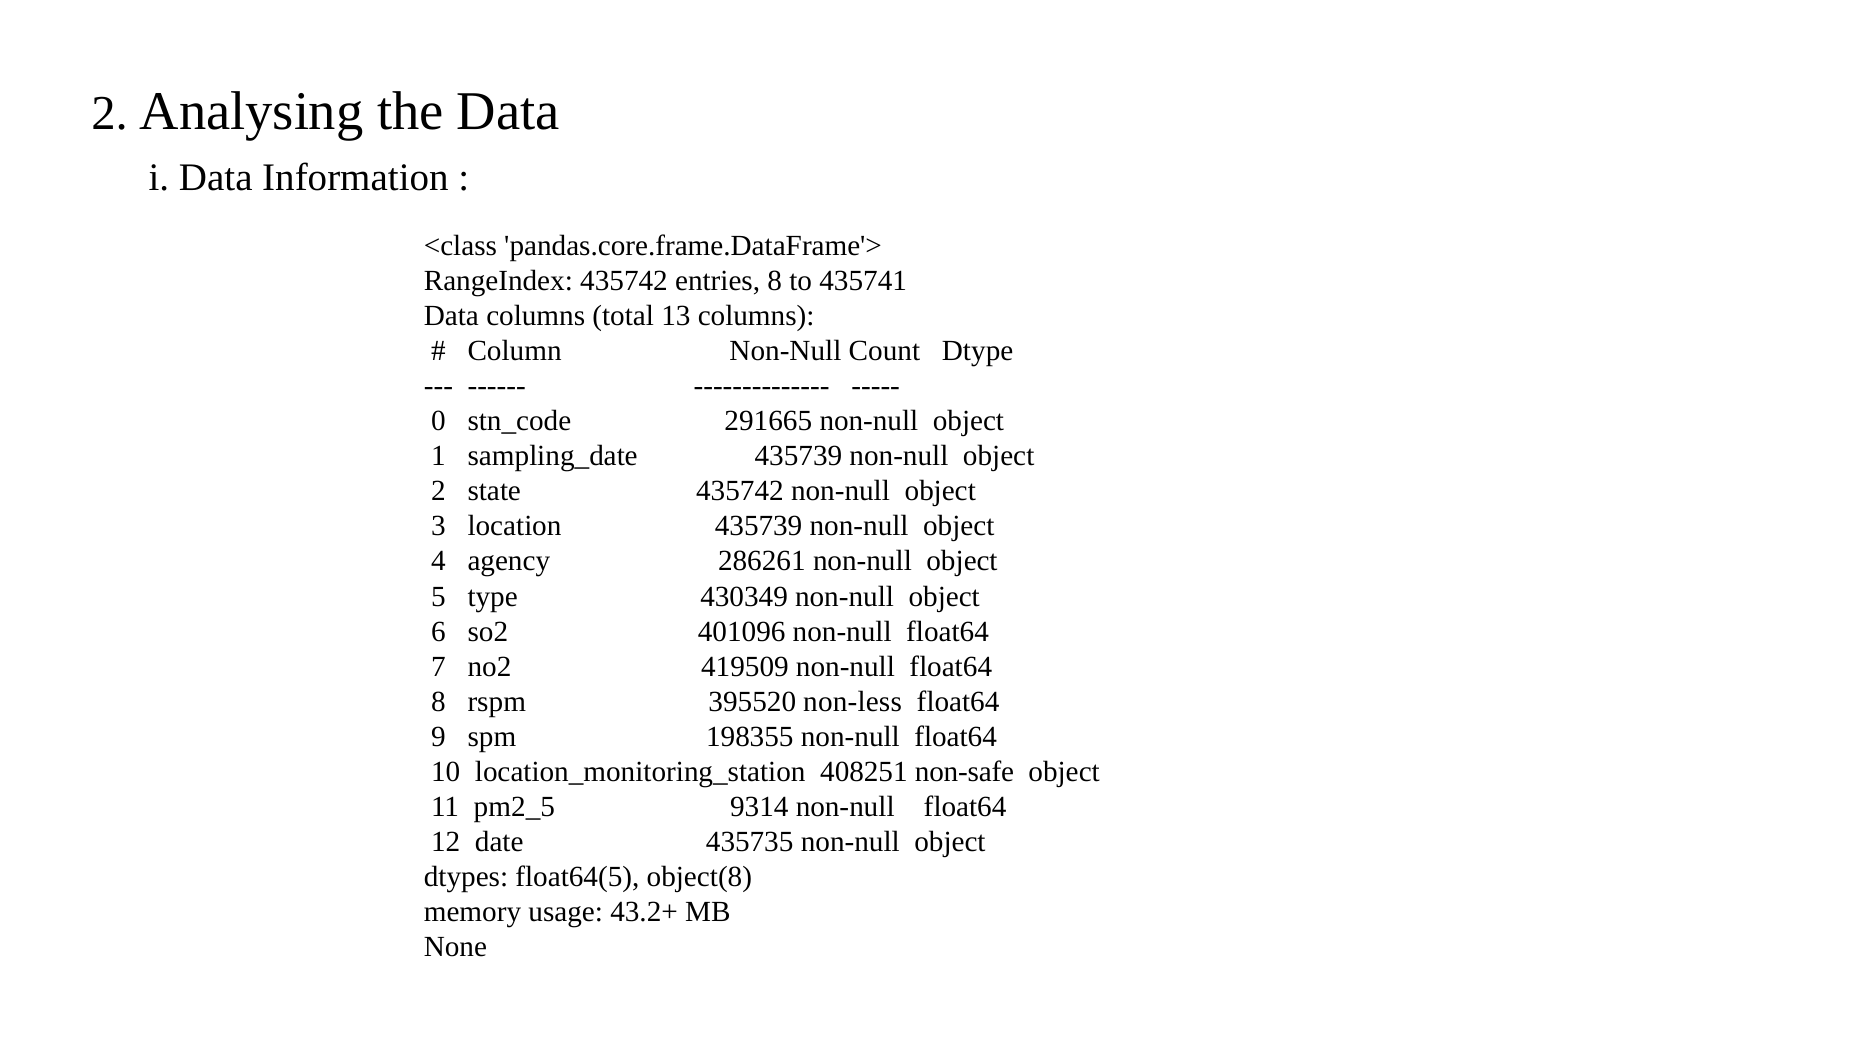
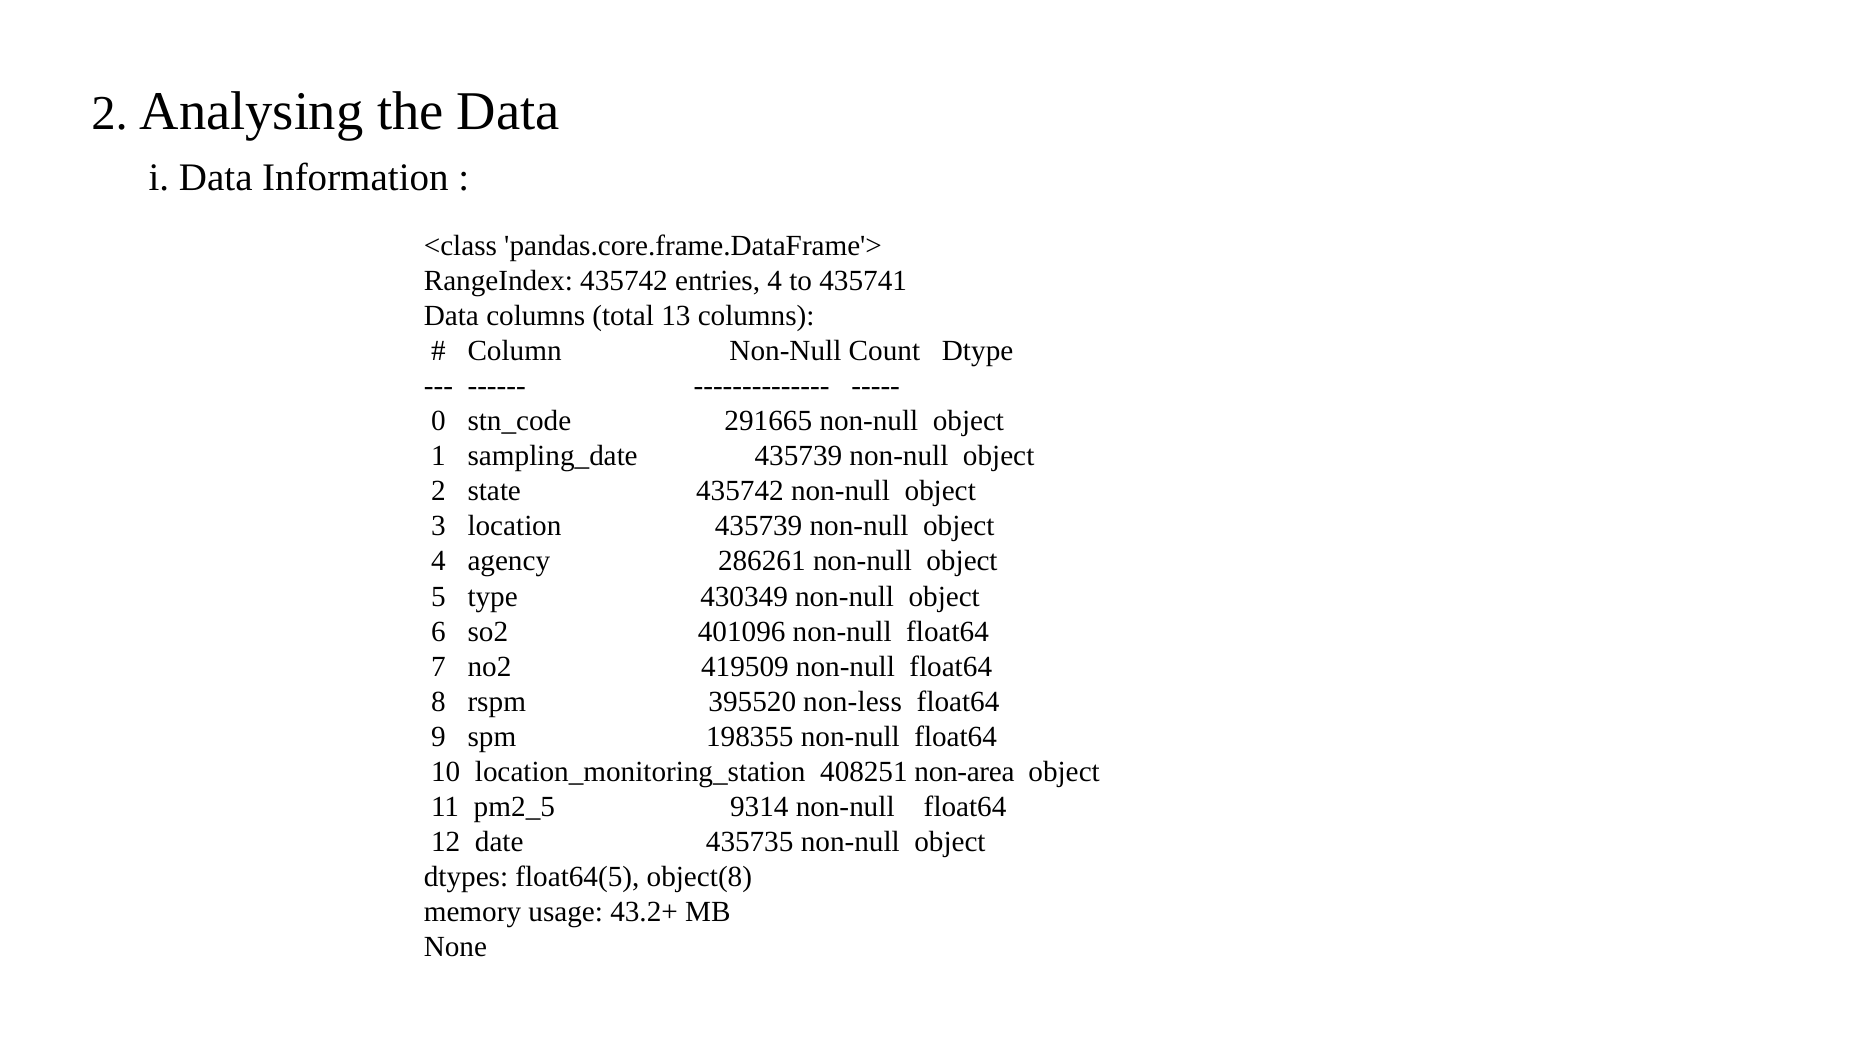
entries 8: 8 -> 4
non-safe: non-safe -> non-area
